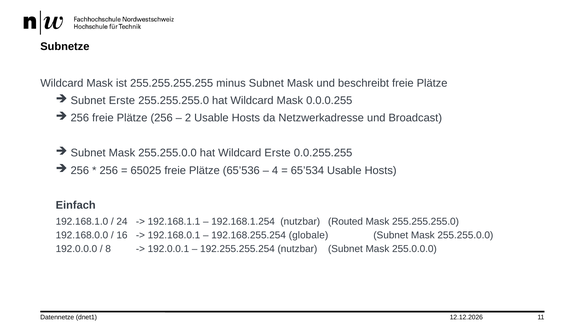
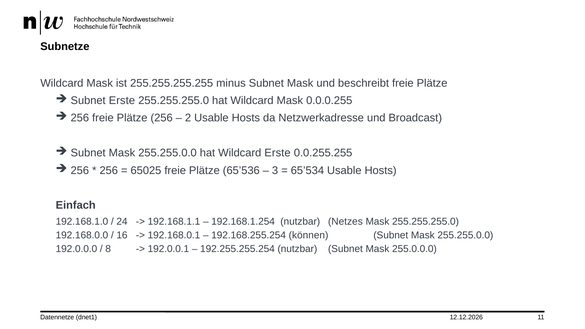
4: 4 -> 3
Routed: Routed -> Netzes
globale: globale -> können
